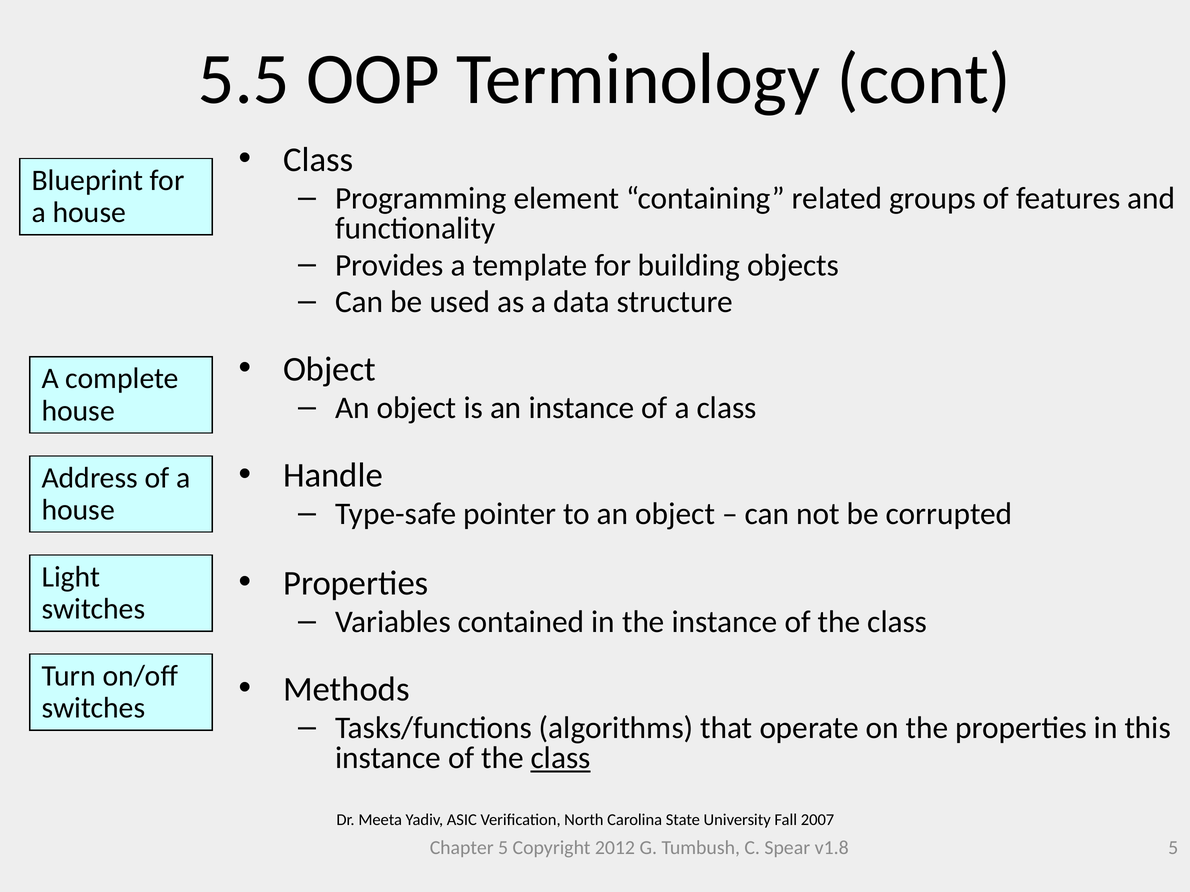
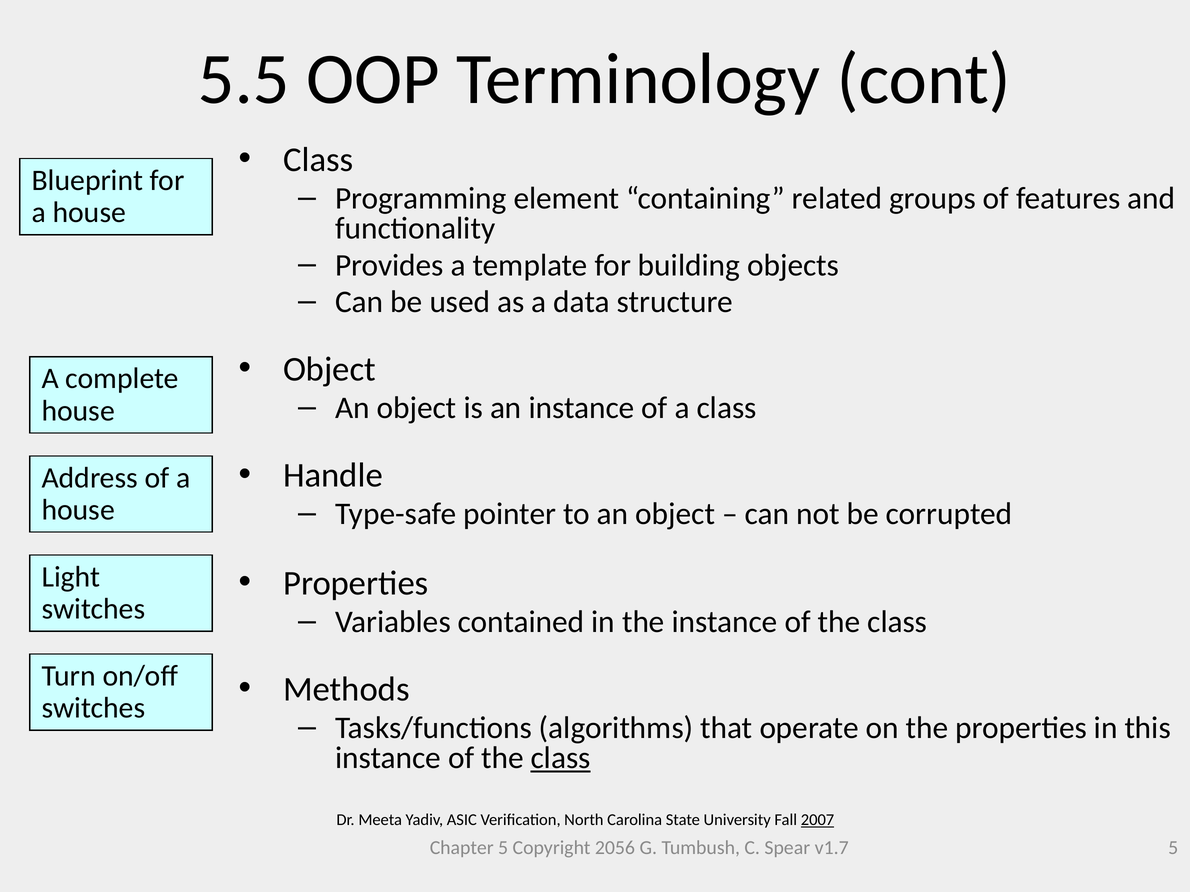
2007 underline: none -> present
2012: 2012 -> 2056
v1.8: v1.8 -> v1.7
